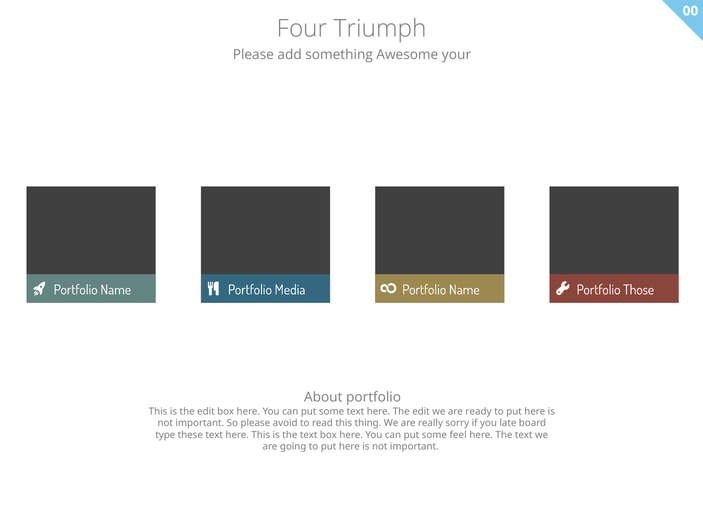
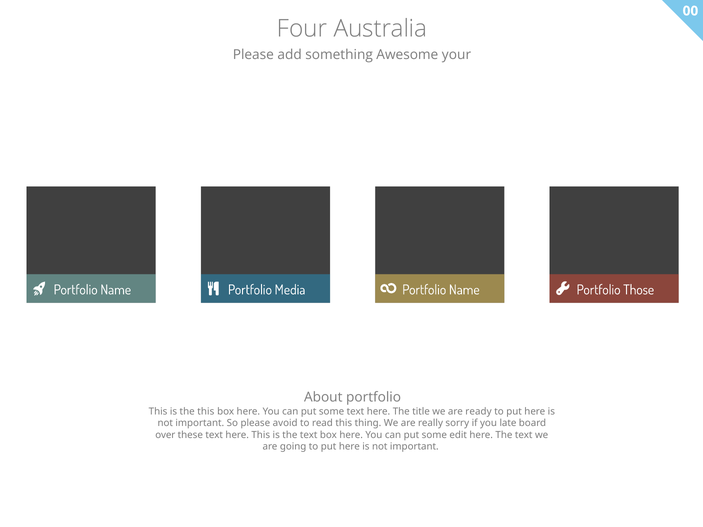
Triumph: Triumph -> Australia
is the edit: edit -> this
here The edit: edit -> title
type: type -> over
feel: feel -> edit
